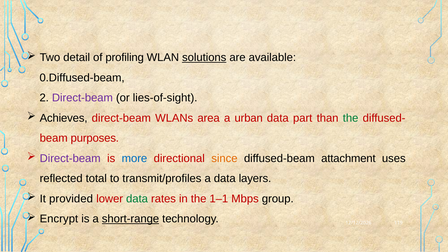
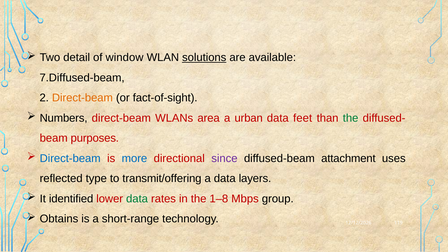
profiling: profiling -> window
0.Diffused-beam: 0.Diffused-beam -> 7.Diffused-beam
Direct-beam at (82, 98) colour: purple -> orange
lies-of-sight: lies-of-sight -> fact-of-sight
Achieves: Achieves -> Numbers
part: part -> feet
Direct-beam at (70, 158) colour: purple -> blue
since colour: orange -> purple
total: total -> type
transmit/profiles: transmit/profiles -> transmit/offering
provided: provided -> identified
1–1: 1–1 -> 1–8
Encrypt: Encrypt -> Obtains
short-range underline: present -> none
